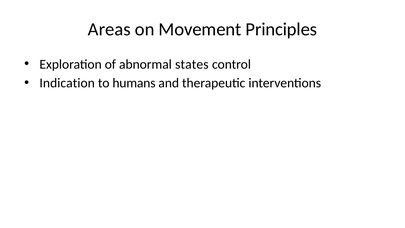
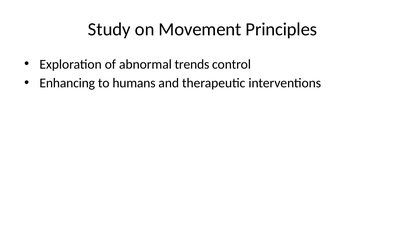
Areas: Areas -> Study
states: states -> trends
Indication: Indication -> Enhancing
